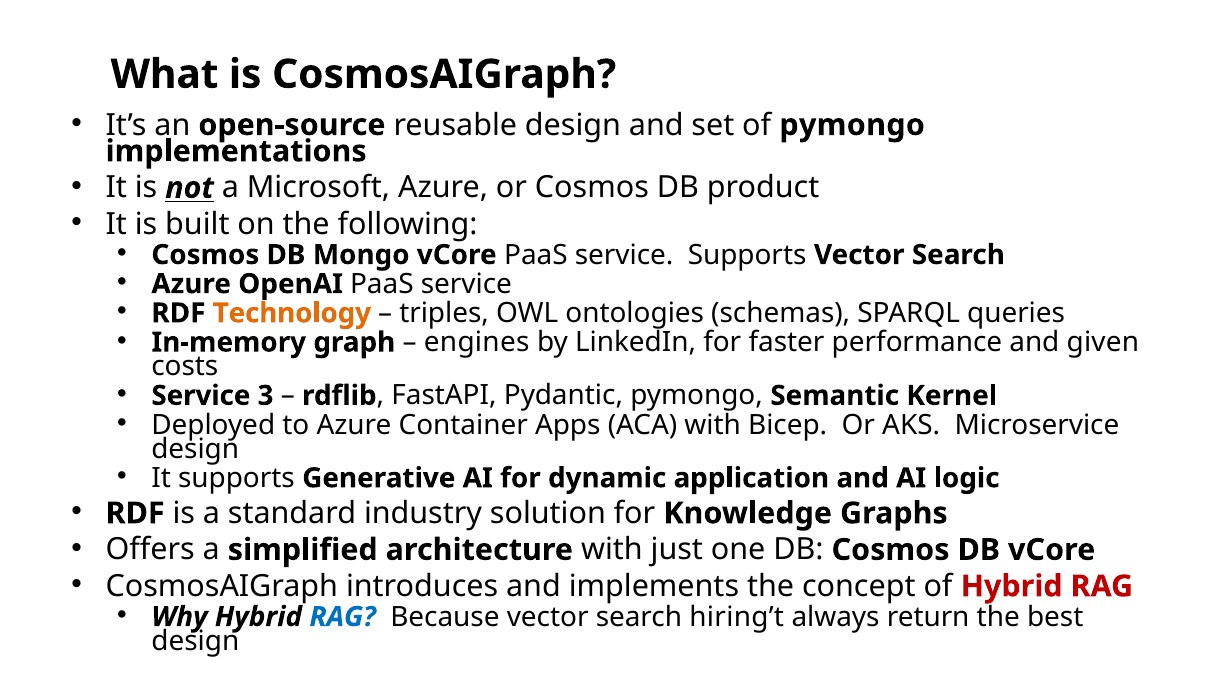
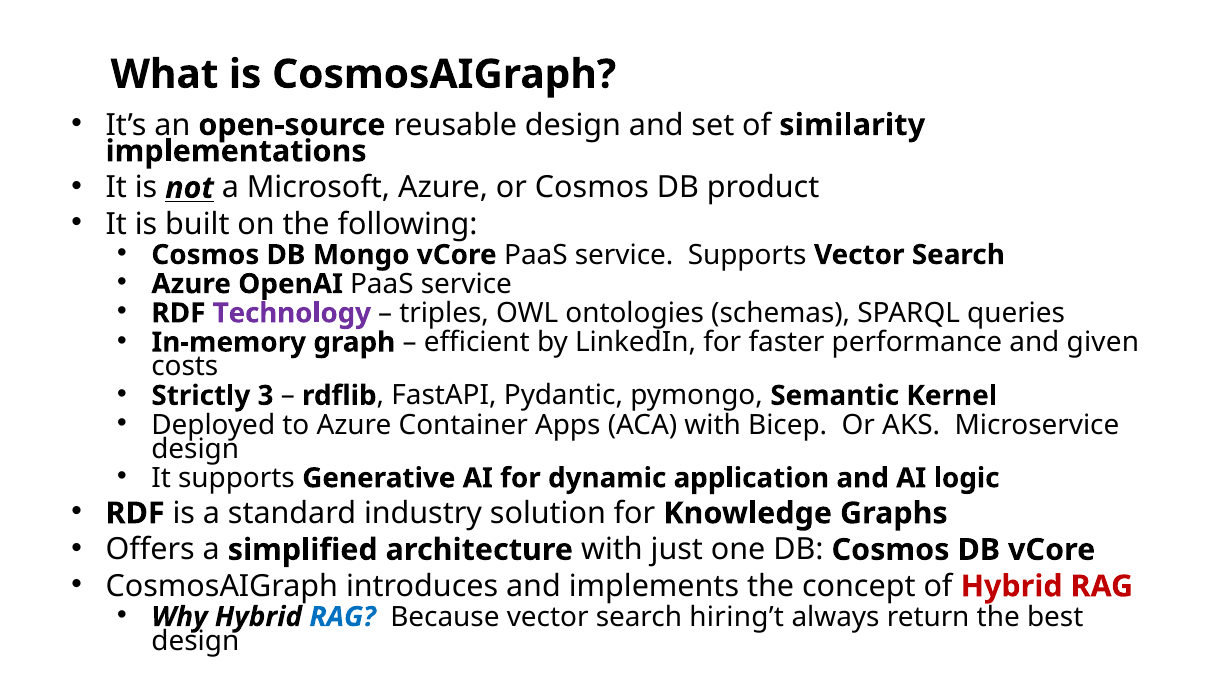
of pymongo: pymongo -> similarity
Technology colour: orange -> purple
engines: engines -> efficient
Service at (201, 396): Service -> Strictly
